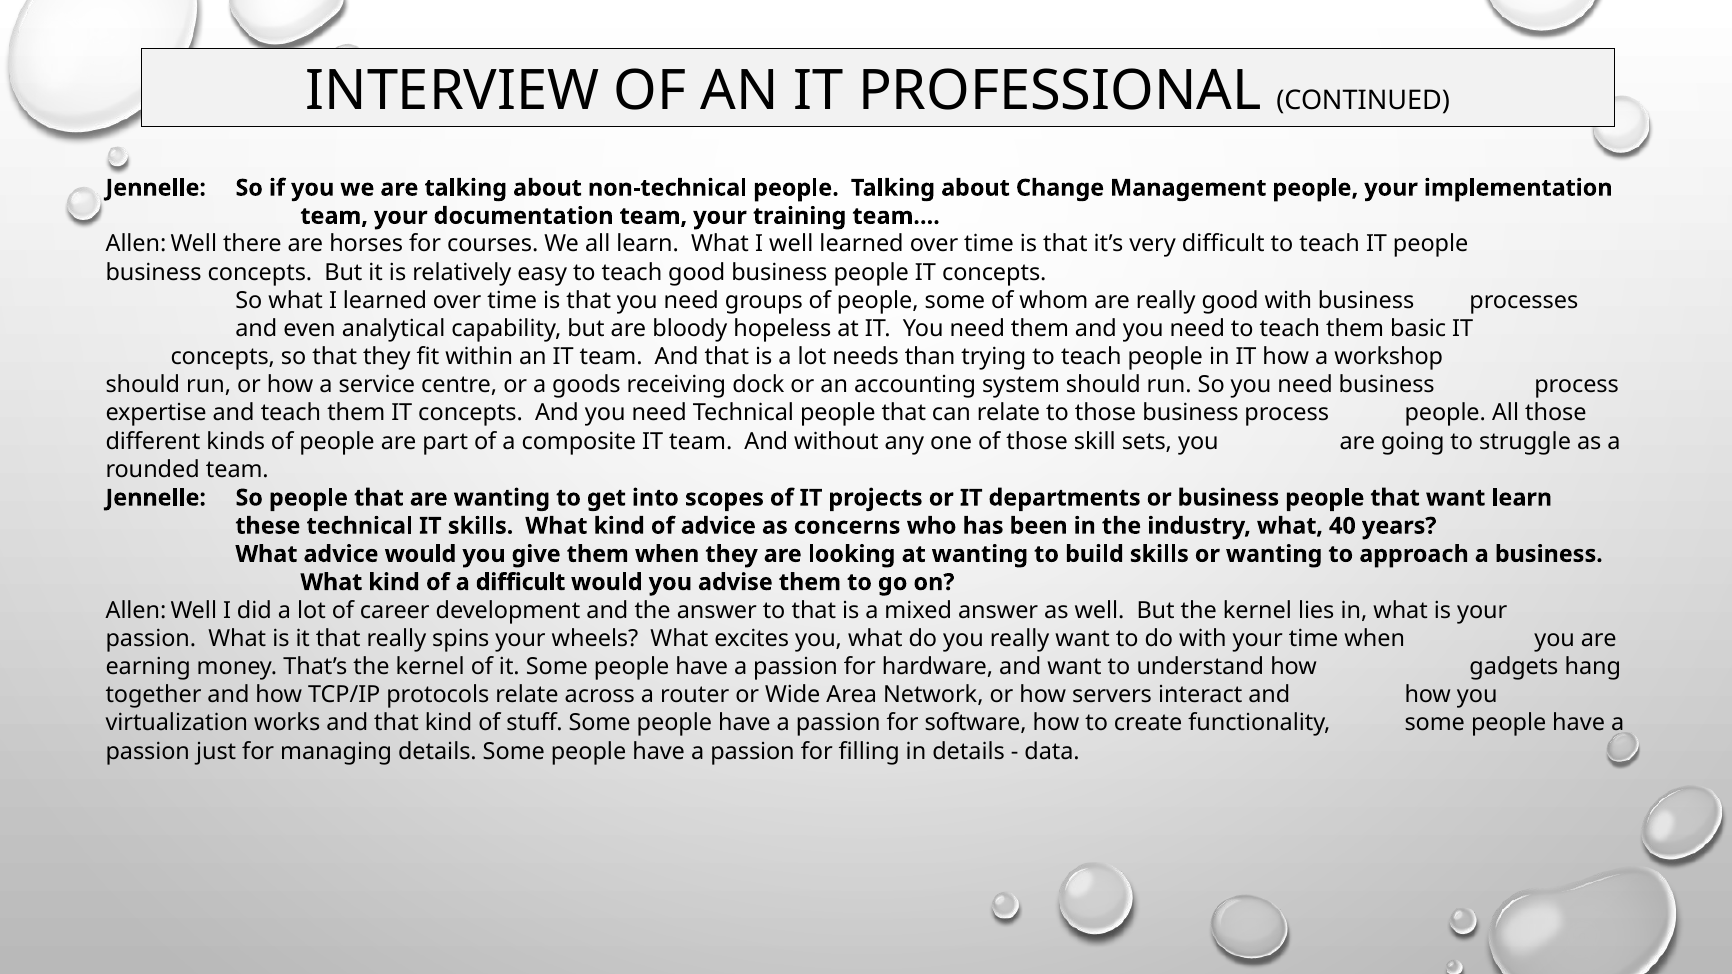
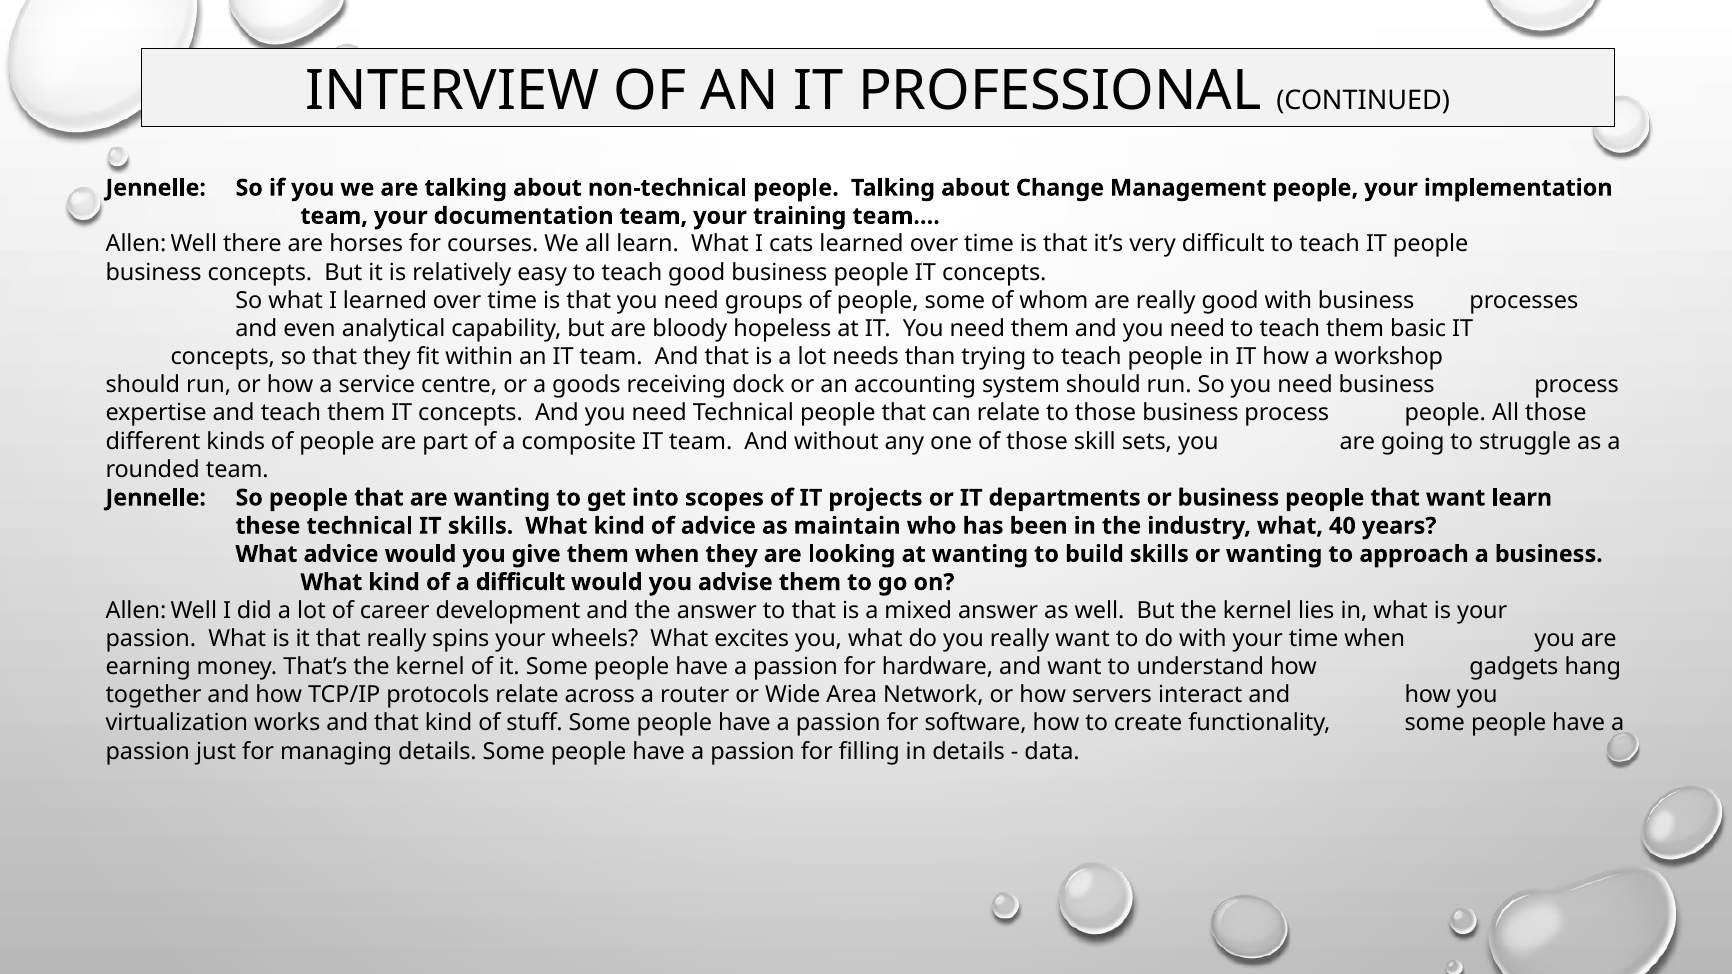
I well: well -> cats
concerns: concerns -> maintain
